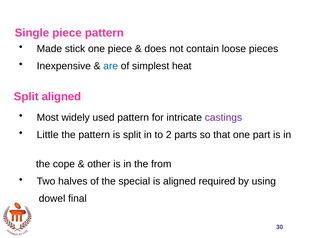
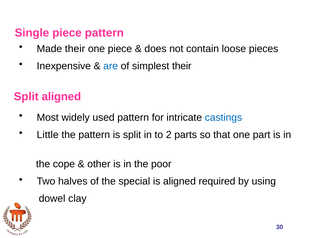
Made stick: stick -> their
simplest heat: heat -> their
castings colour: purple -> blue
from: from -> poor
final: final -> clay
